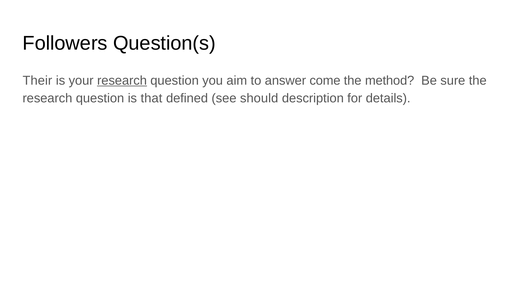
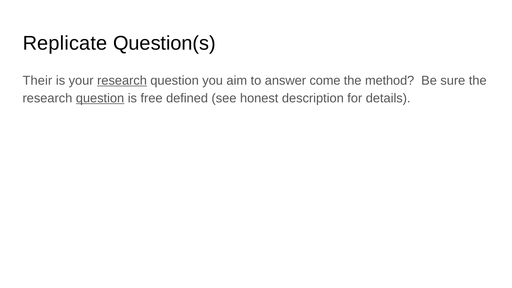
Followers: Followers -> Replicate
question at (100, 98) underline: none -> present
that: that -> free
should: should -> honest
